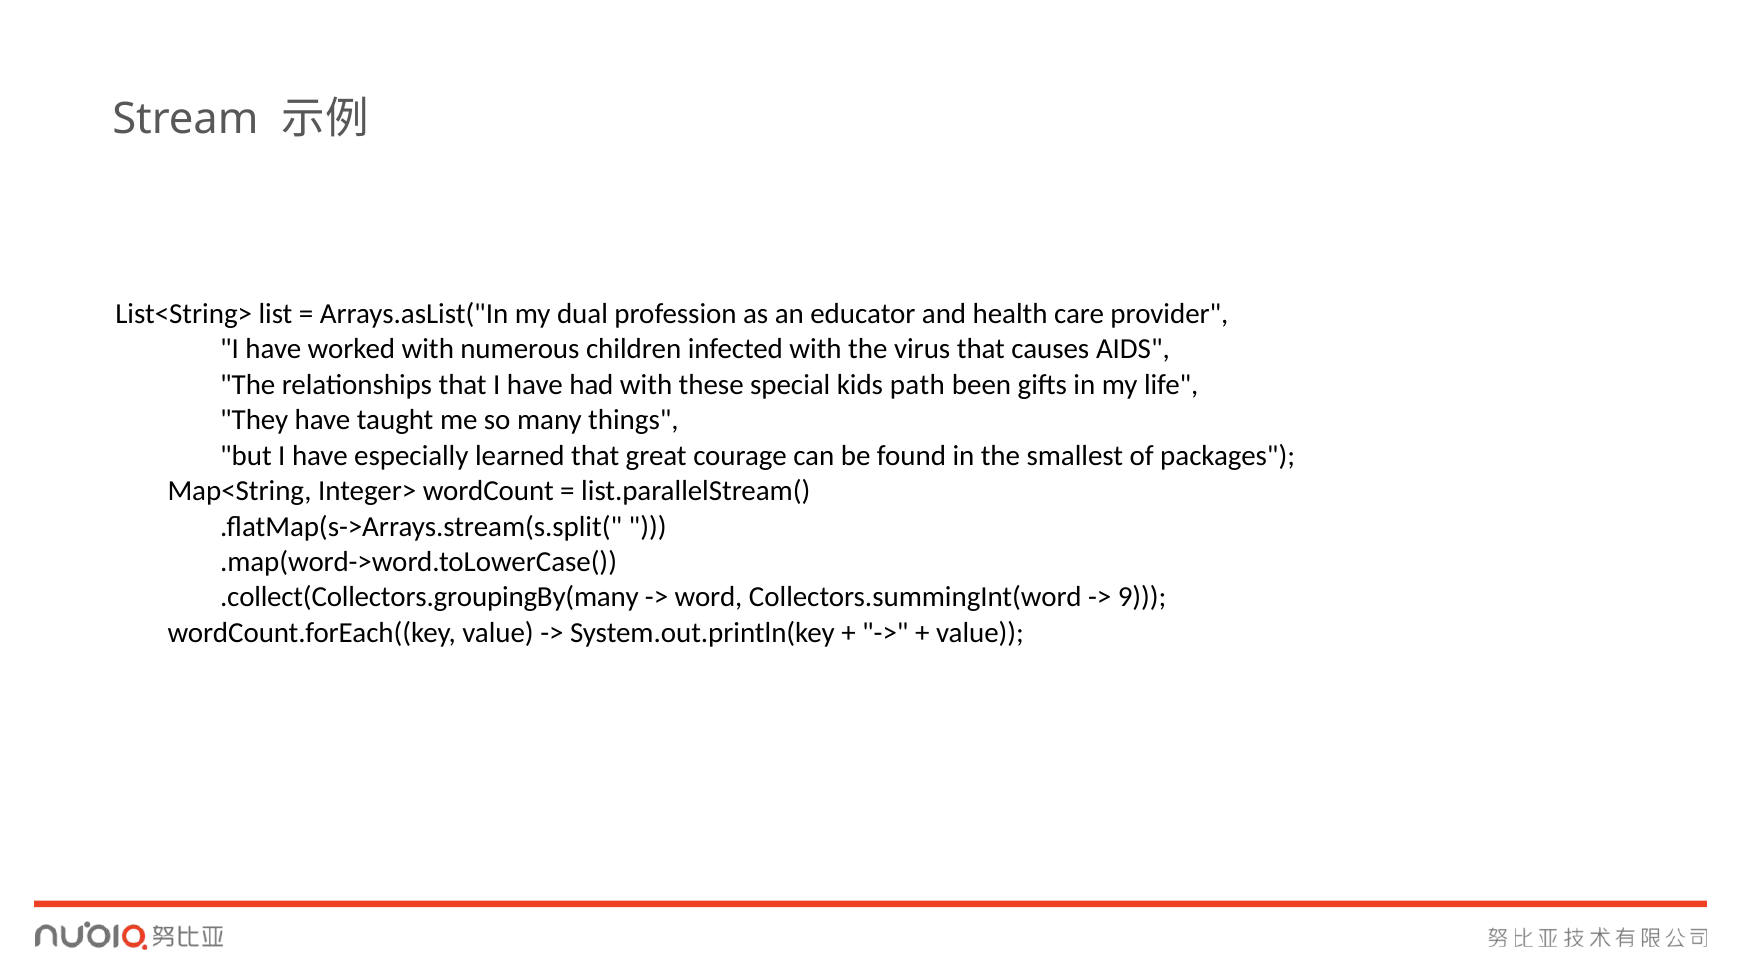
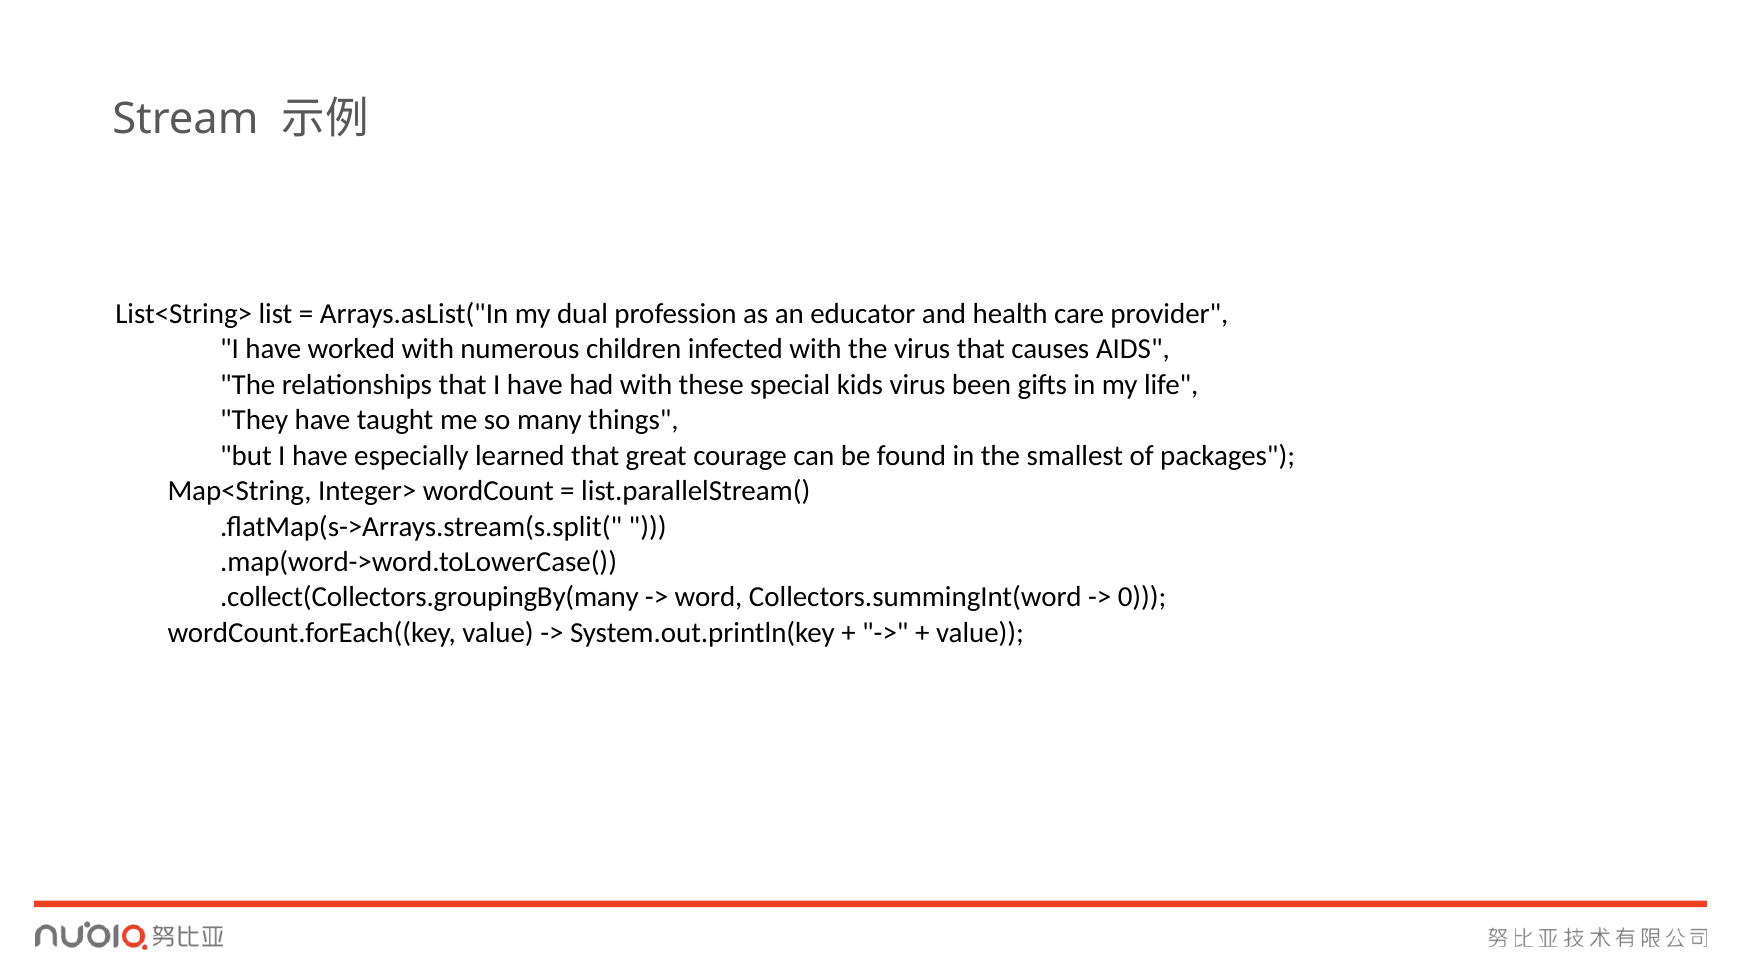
kids path: path -> virus
9: 9 -> 0
